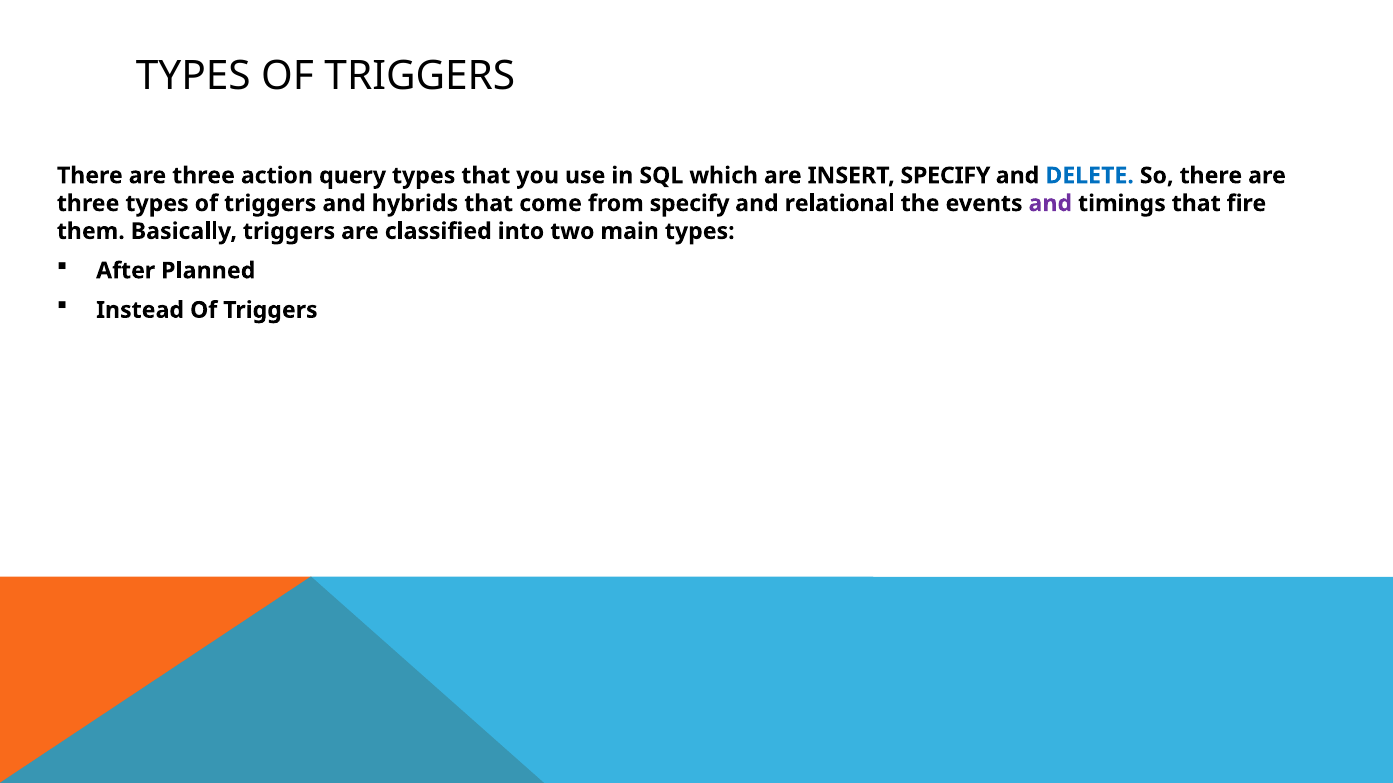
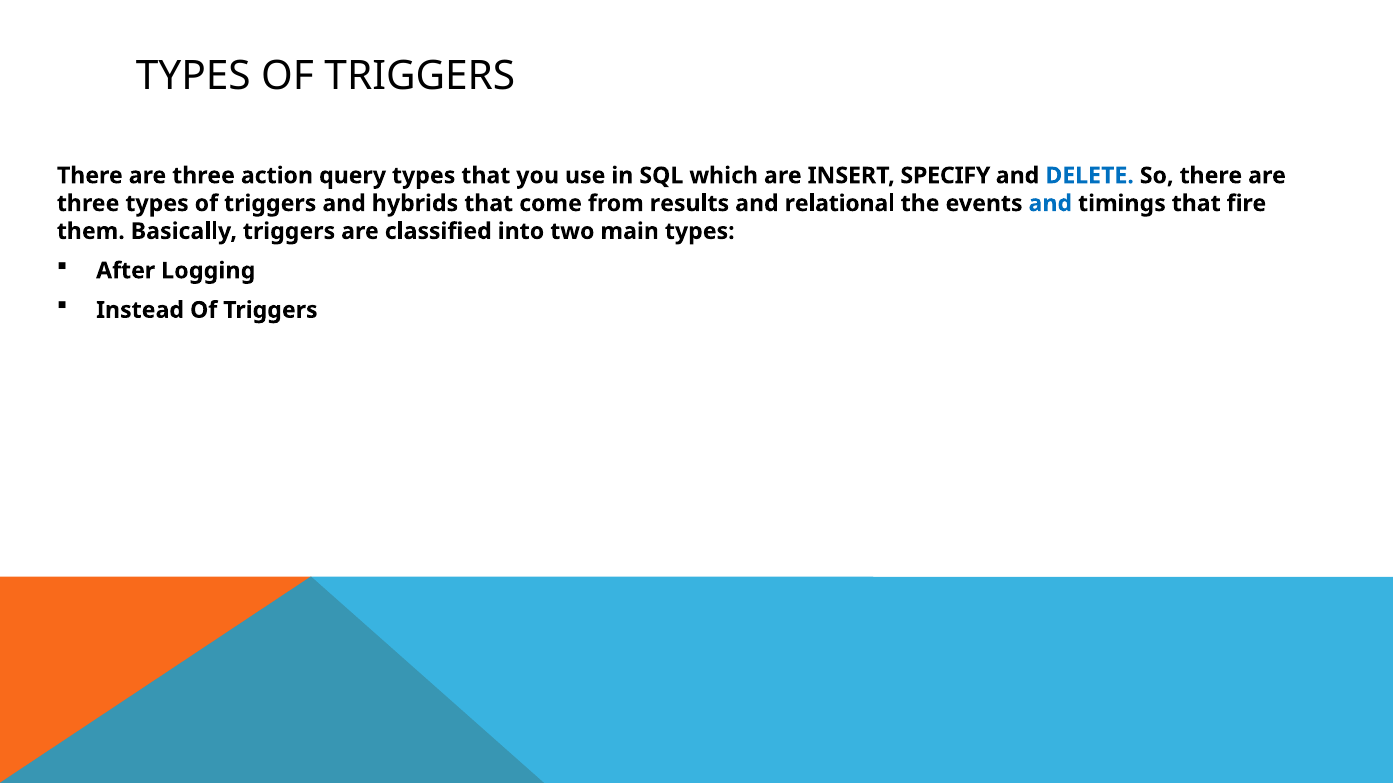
from specify: specify -> results
and at (1050, 204) colour: purple -> blue
Planned: Planned -> Logging
